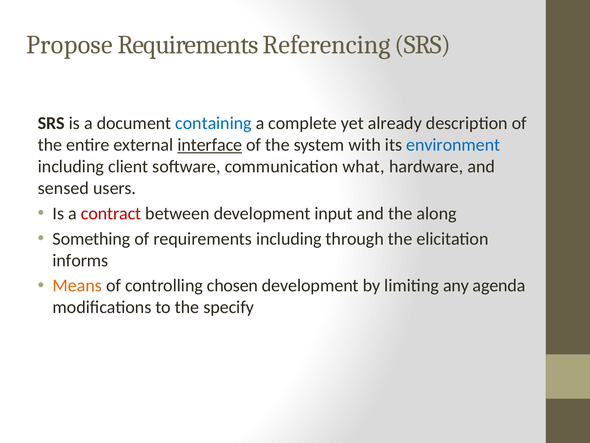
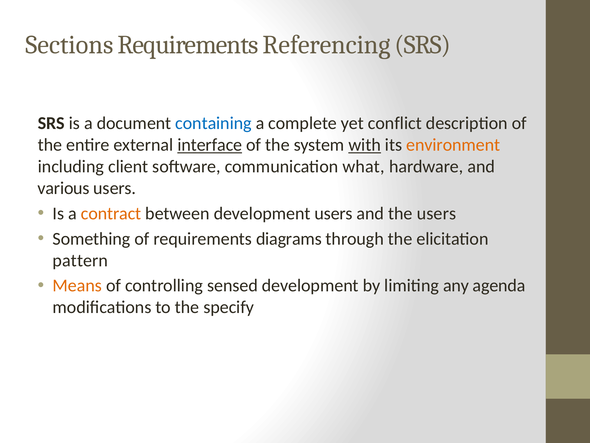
Propose: Propose -> Sections
already: already -> conflict
with underline: none -> present
environment colour: blue -> orange
sensed: sensed -> various
contract colour: red -> orange
development input: input -> users
the along: along -> users
requirements including: including -> diagrams
informs: informs -> pattern
chosen: chosen -> sensed
